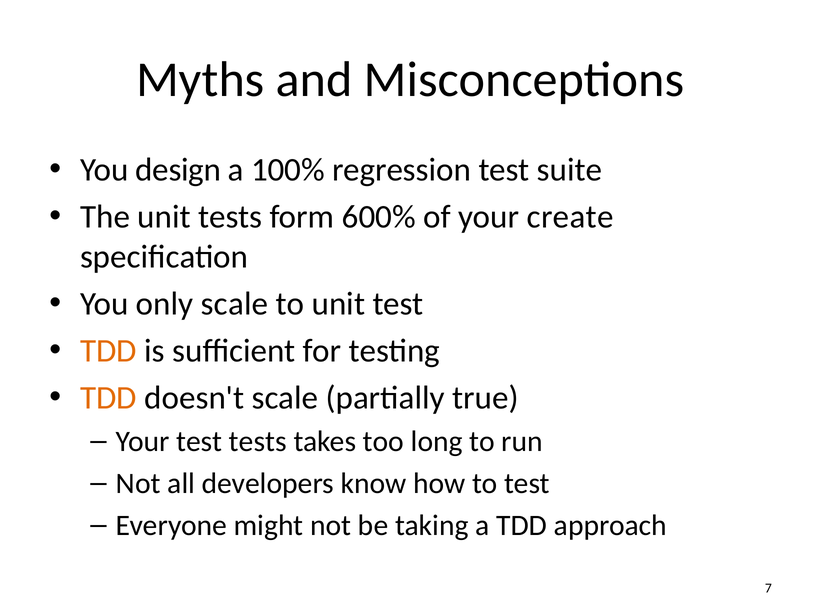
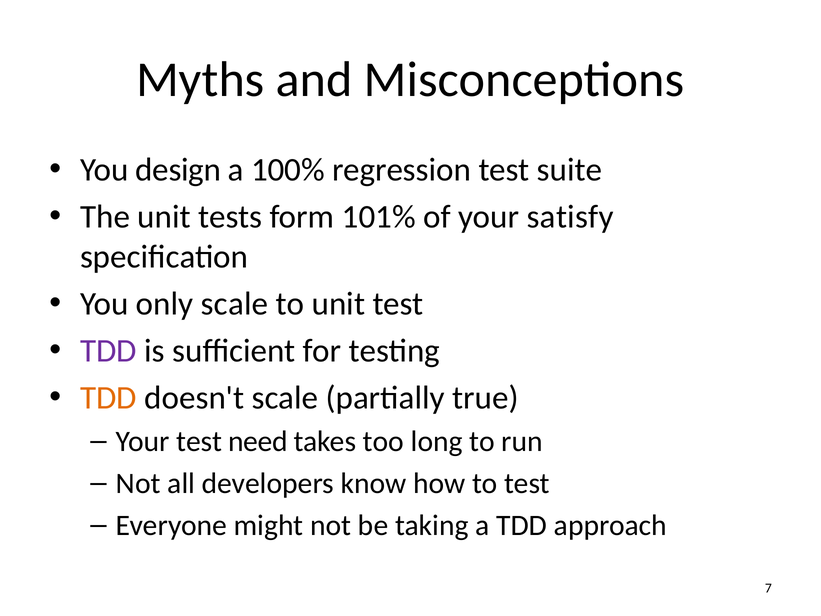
600%: 600% -> 101%
create: create -> satisfy
TDD at (108, 351) colour: orange -> purple
test tests: tests -> need
